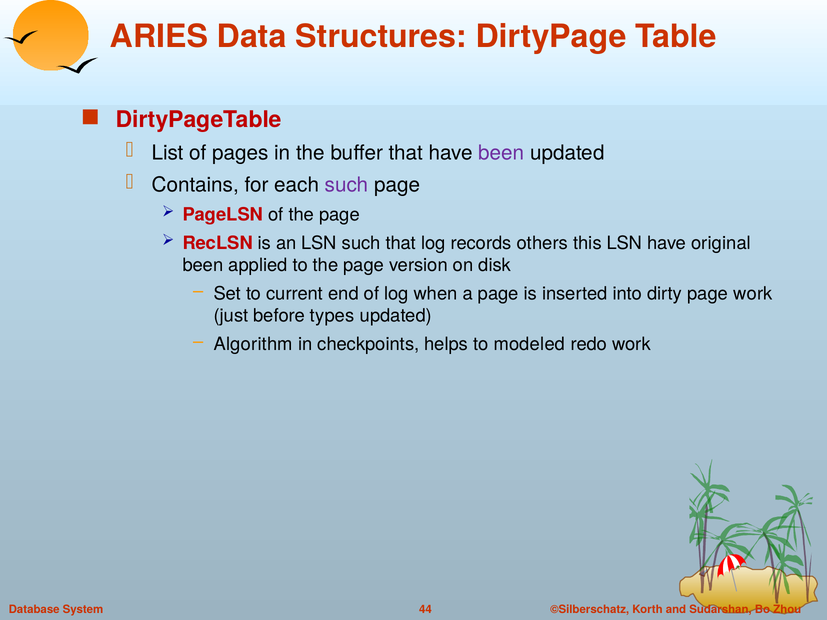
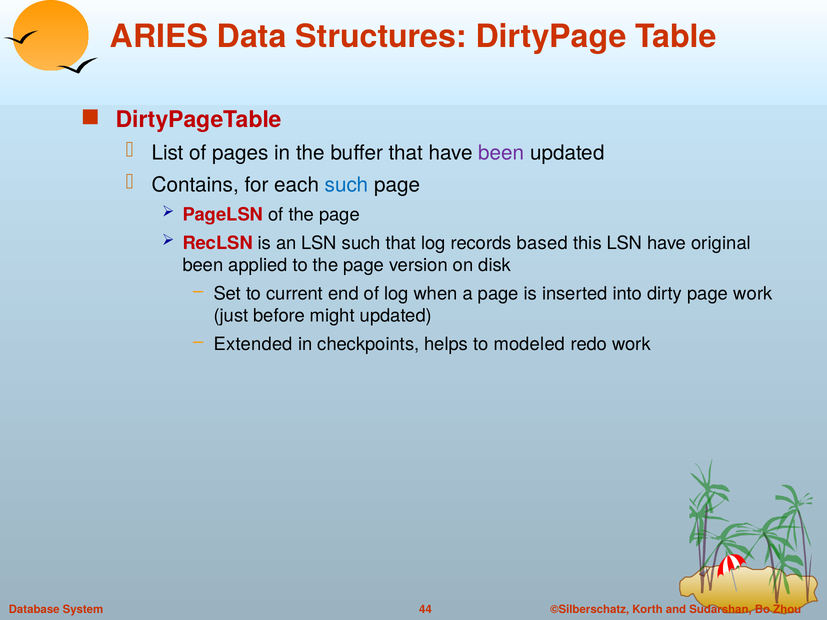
such at (347, 185) colour: purple -> blue
others: others -> based
types: types -> might
Algorithm: Algorithm -> Extended
